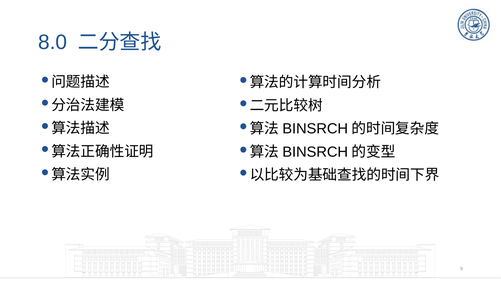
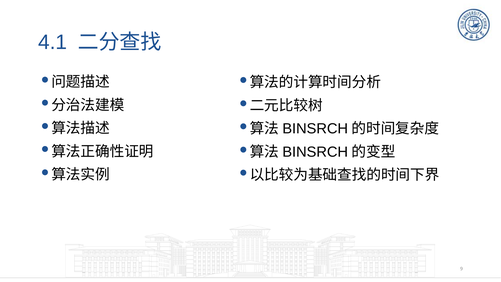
8.0: 8.0 -> 4.1
